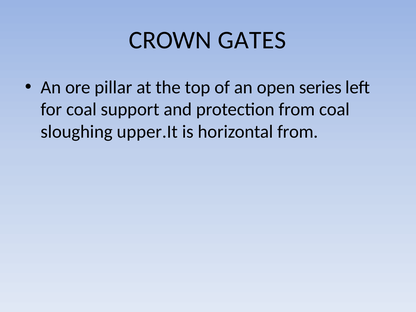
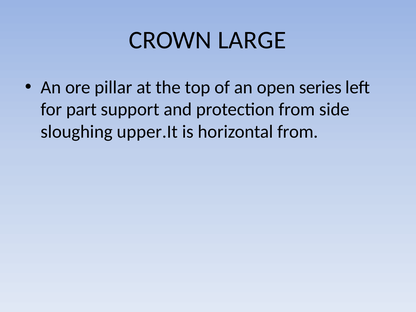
GATES: GATES -> LARGE
for coal: coal -> part
from coal: coal -> side
